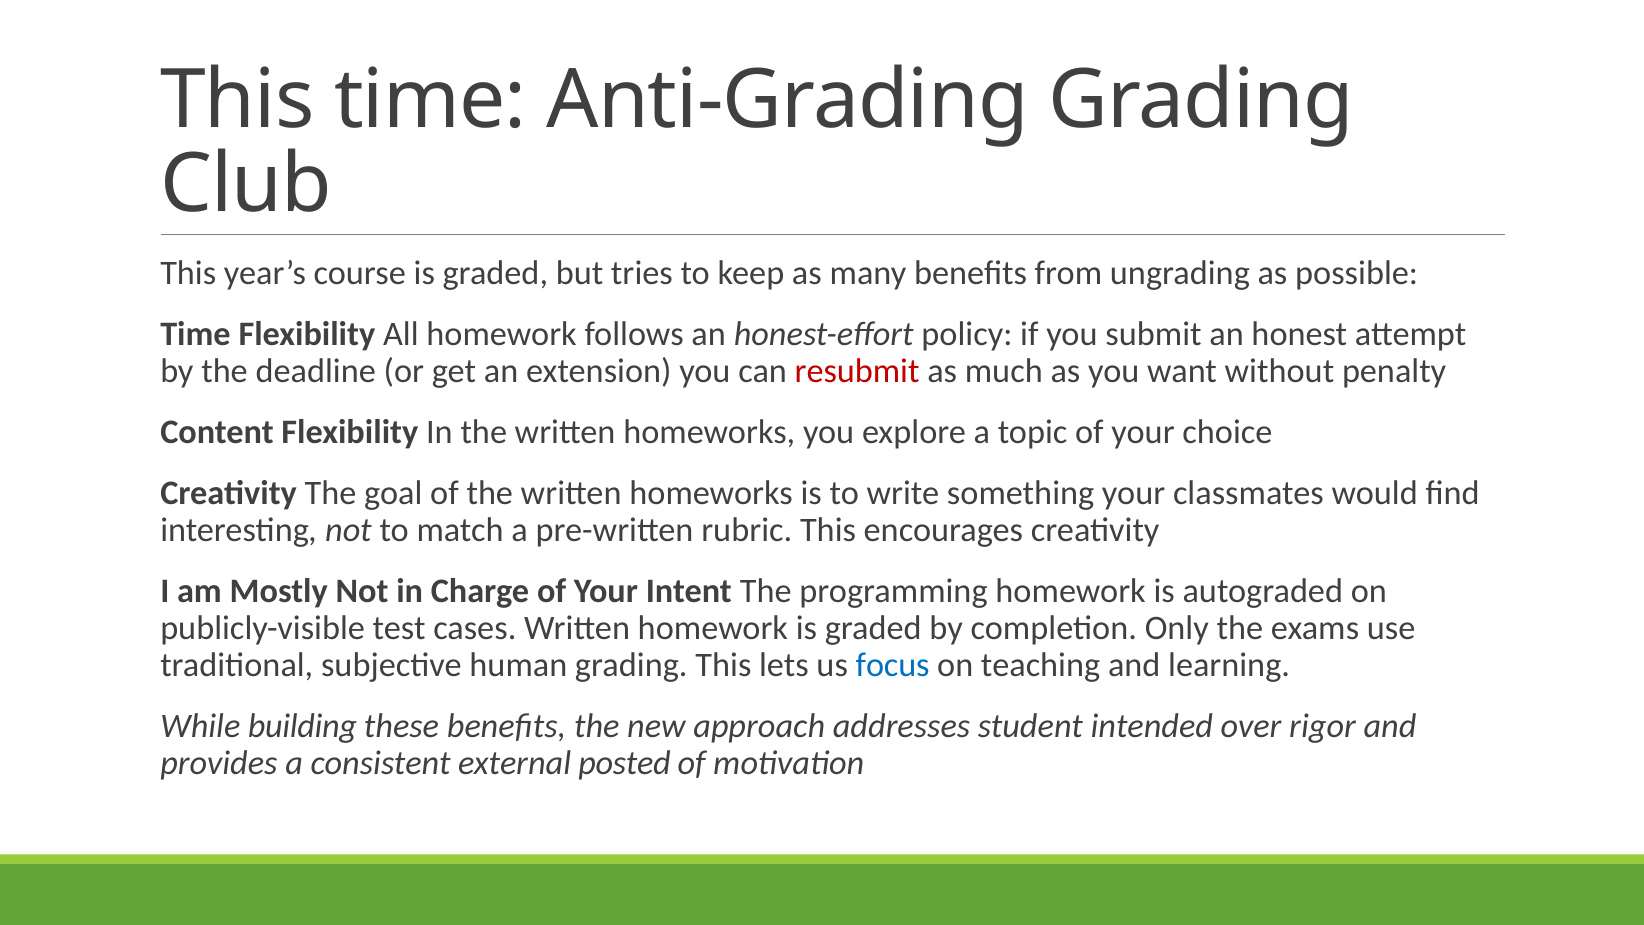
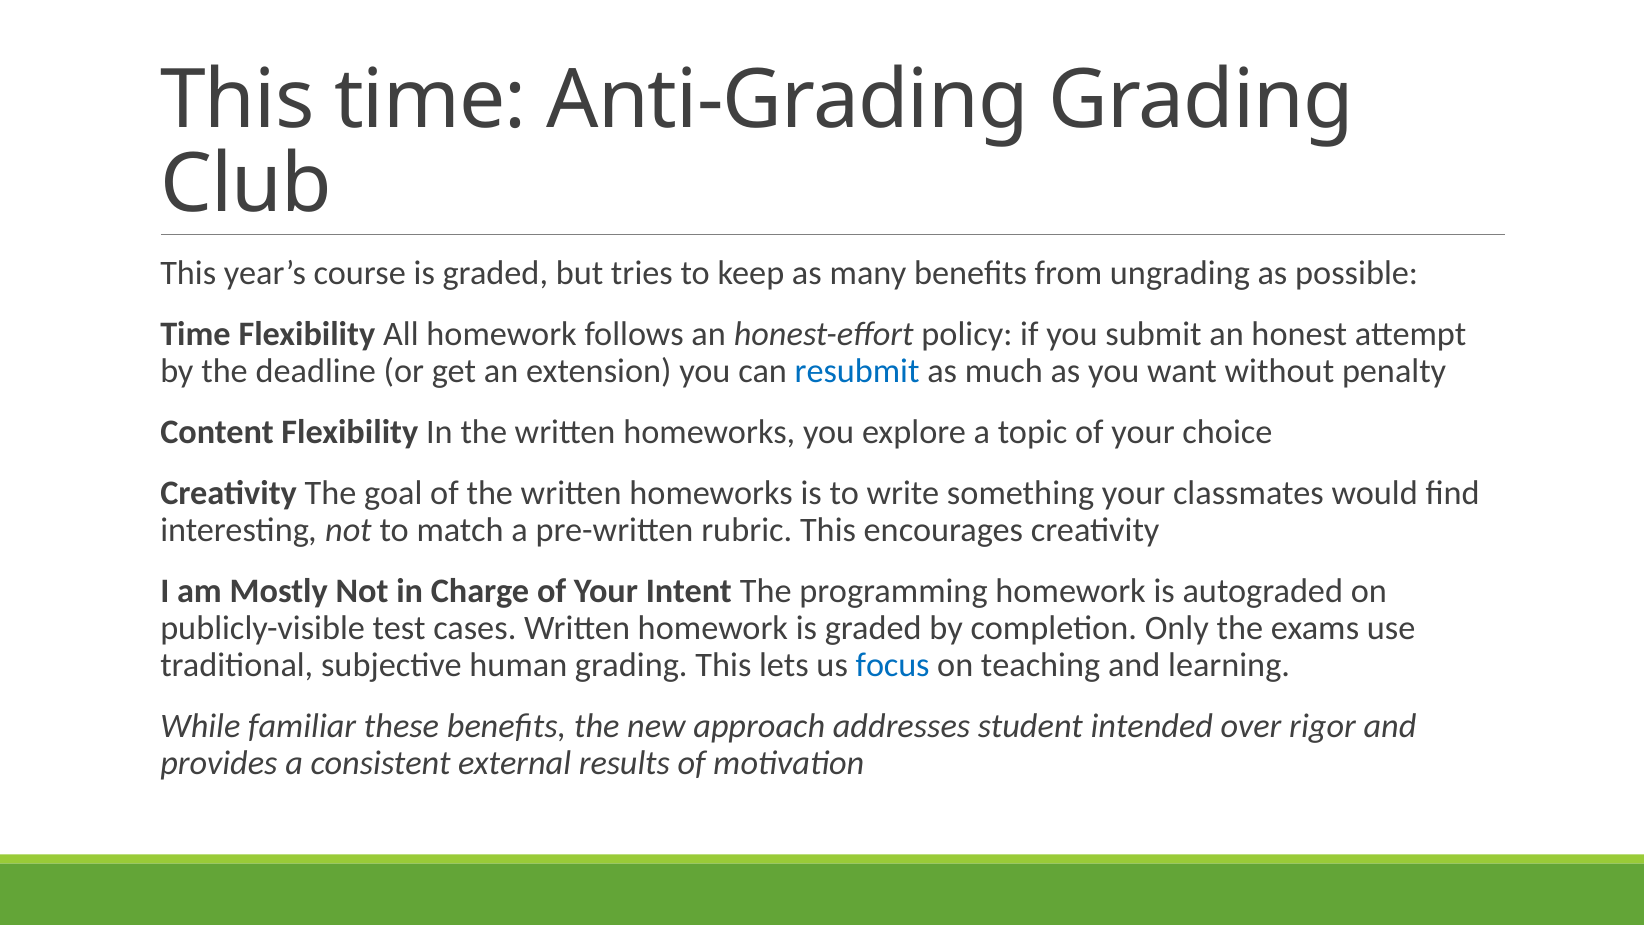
resubmit colour: red -> blue
building: building -> familiar
posted: posted -> results
